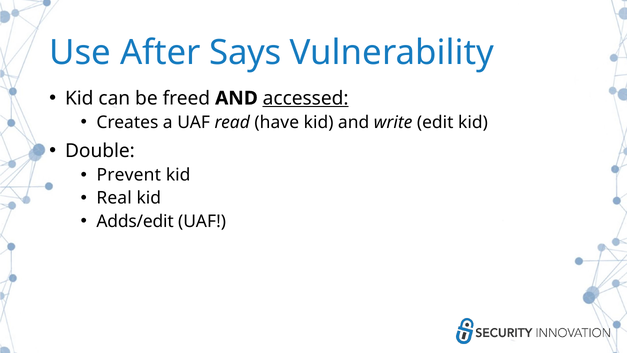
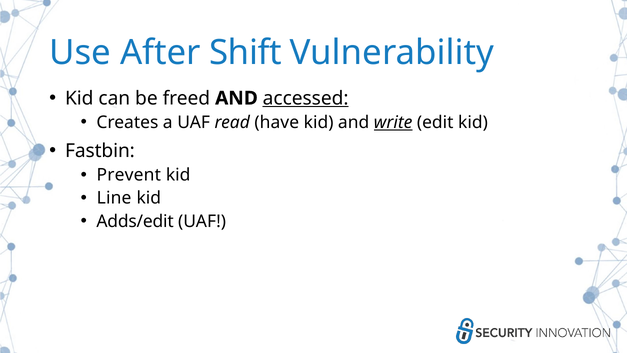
Says: Says -> Shift
write underline: none -> present
Double: Double -> Fastbin
Real: Real -> Line
